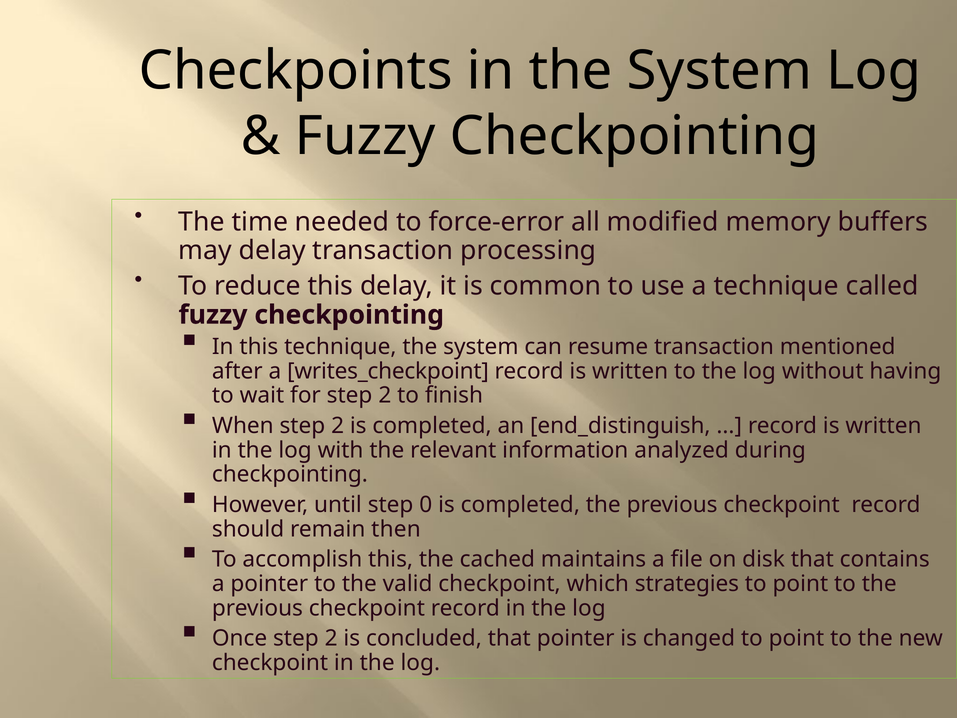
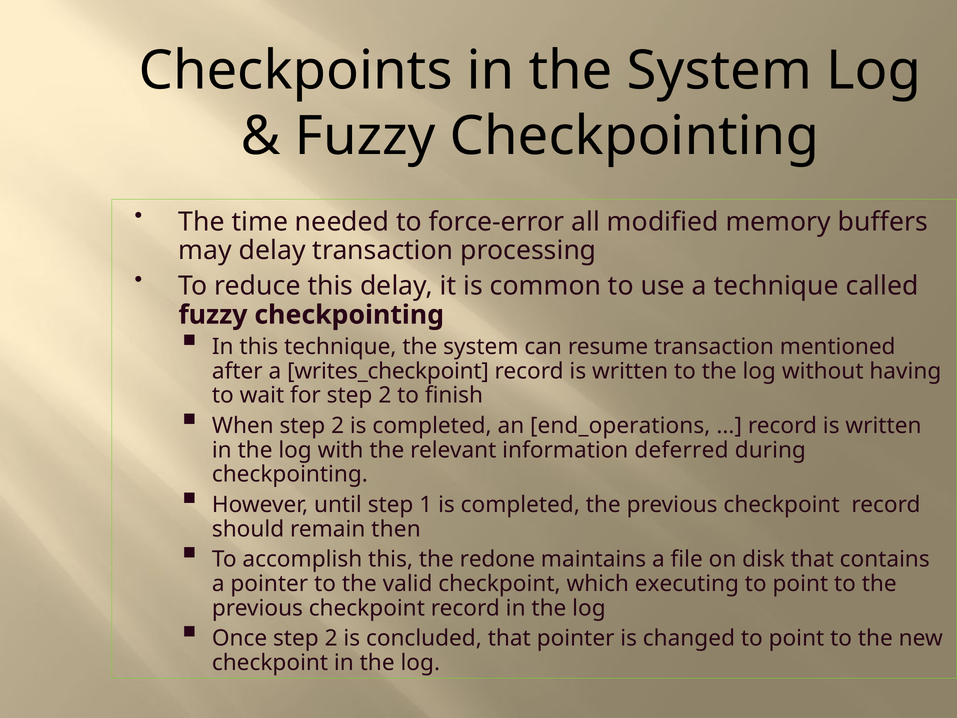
end_distinguish: end_distinguish -> end_operations
analyzed: analyzed -> deferred
0: 0 -> 1
cached: cached -> redone
strategies: strategies -> executing
